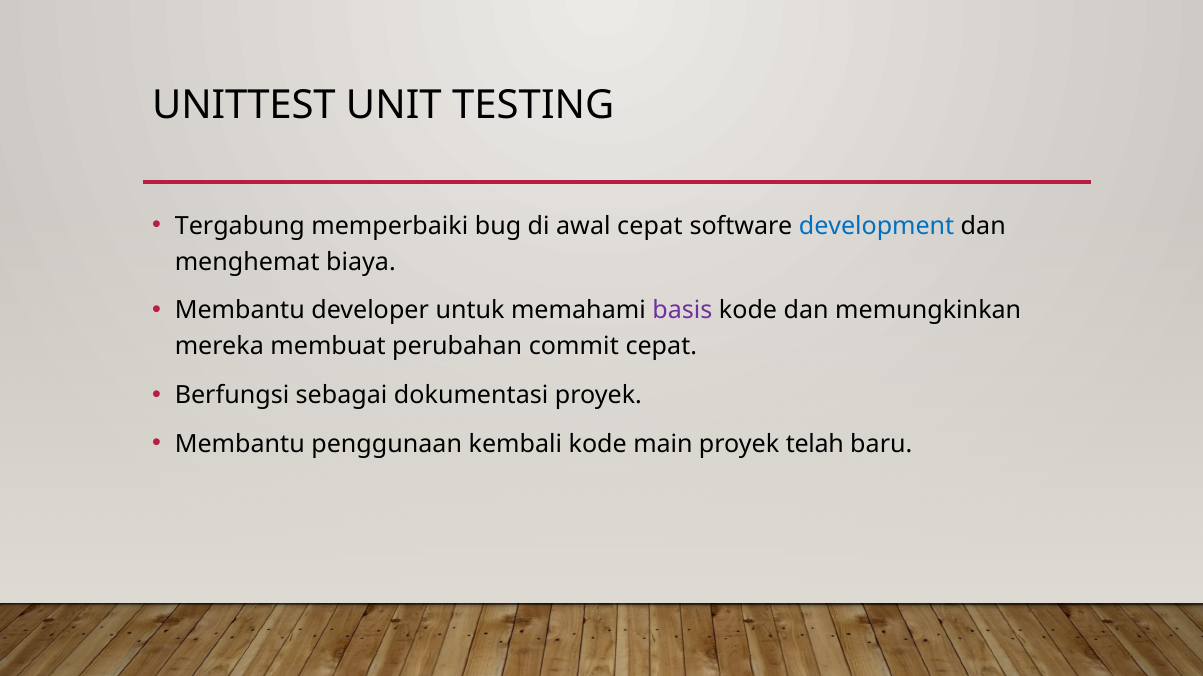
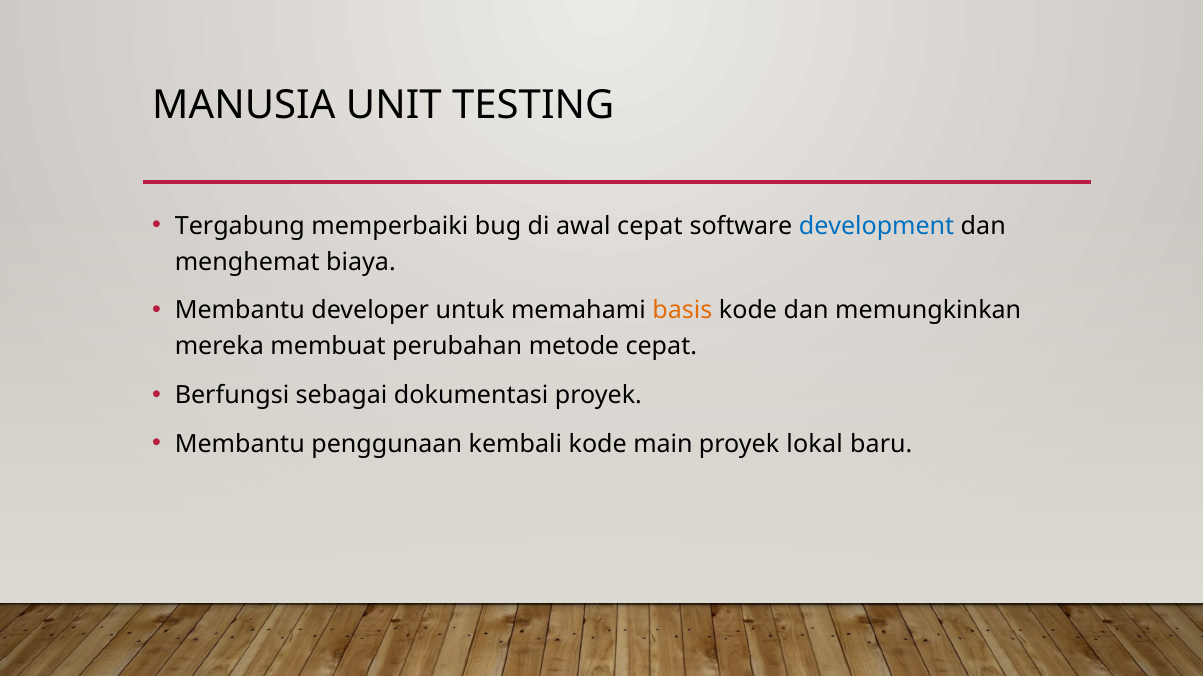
UNITTEST: UNITTEST -> MANUSIA
basis colour: purple -> orange
commit: commit -> metode
telah: telah -> lokal
